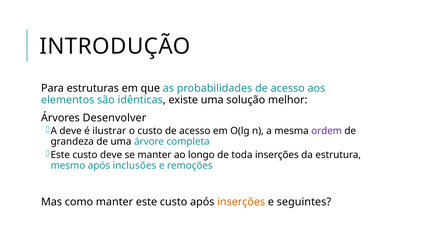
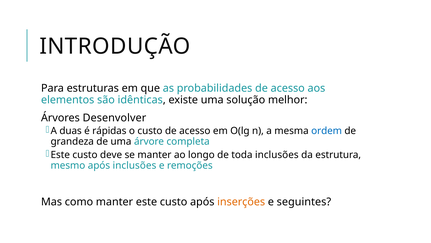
A deve: deve -> duas
ilustrar: ilustrar -> rápidas
ordem colour: purple -> blue
toda inserções: inserções -> inclusões
